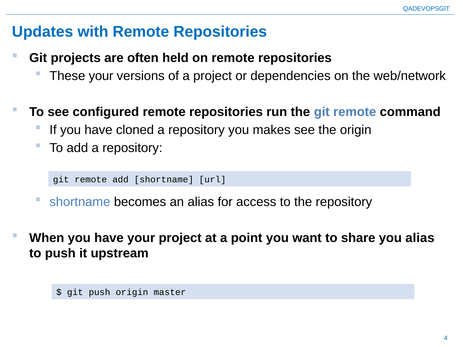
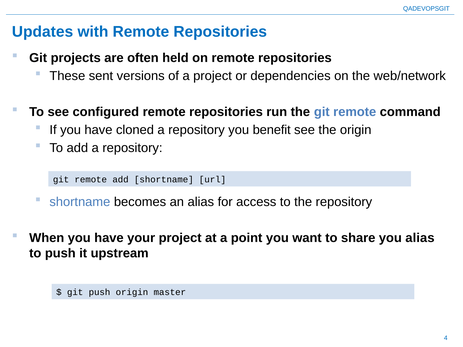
These your: your -> sent
makes: makes -> benefit
